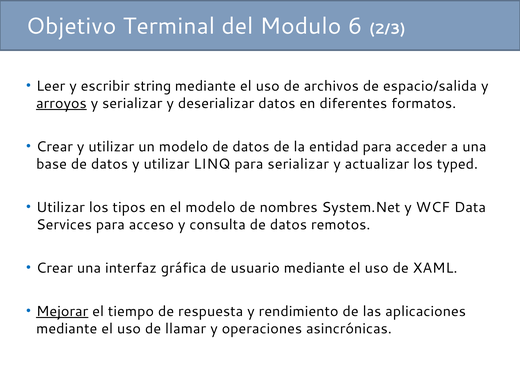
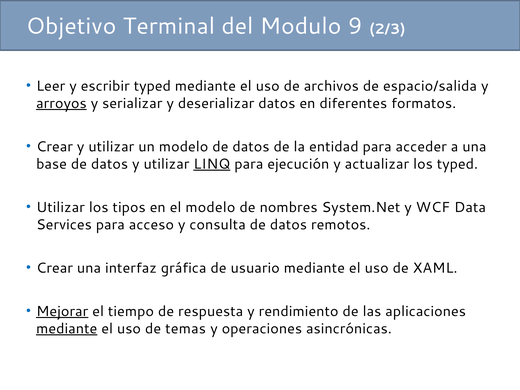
6: 6 -> 9
escribir string: string -> typed
LINQ underline: none -> present
para serializar: serializar -> ejecución
mediante at (67, 329) underline: none -> present
llamar: llamar -> temas
